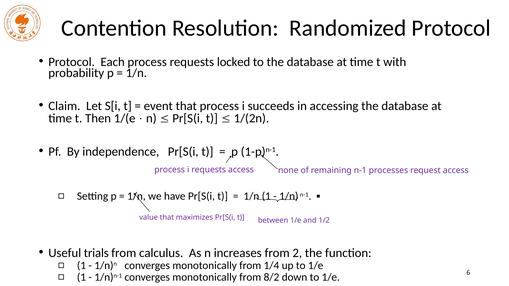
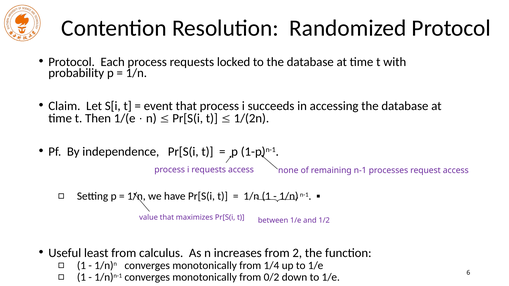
trials: trials -> least
8/2: 8/2 -> 0/2
